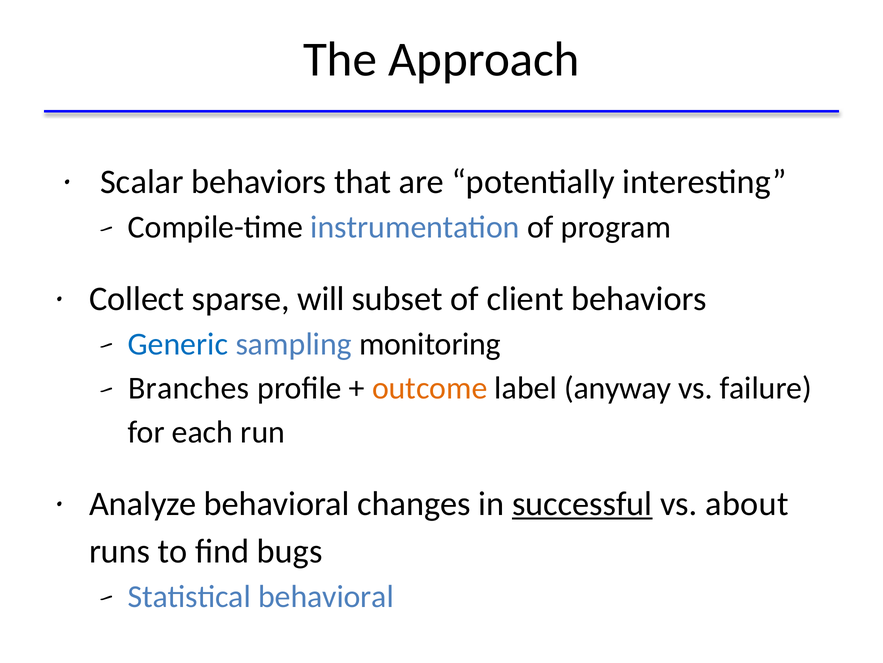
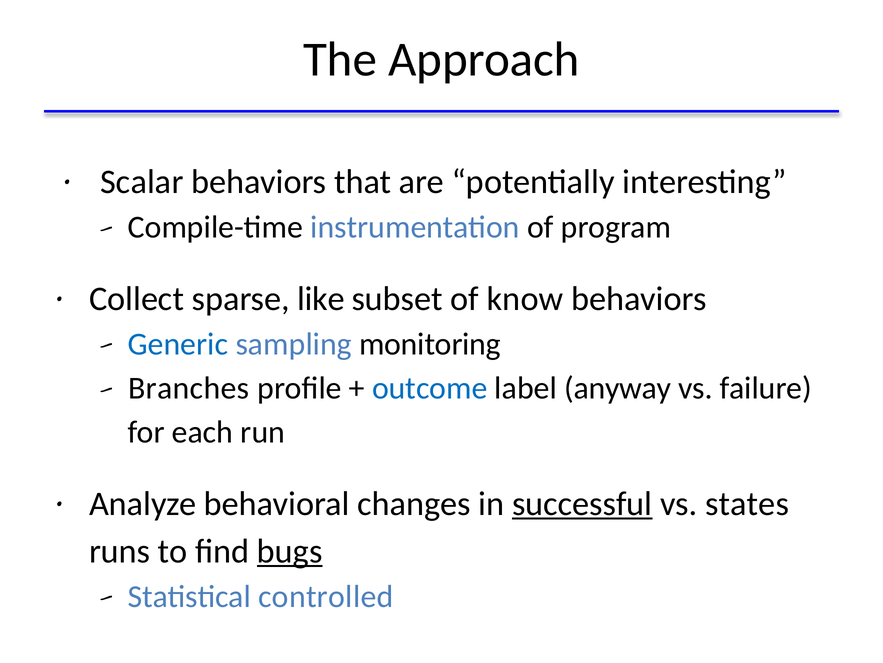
will: will -> like
client: client -> know
outcome colour: orange -> blue
about: about -> states
bugs underline: none -> present
Statistical behavioral: behavioral -> controlled
